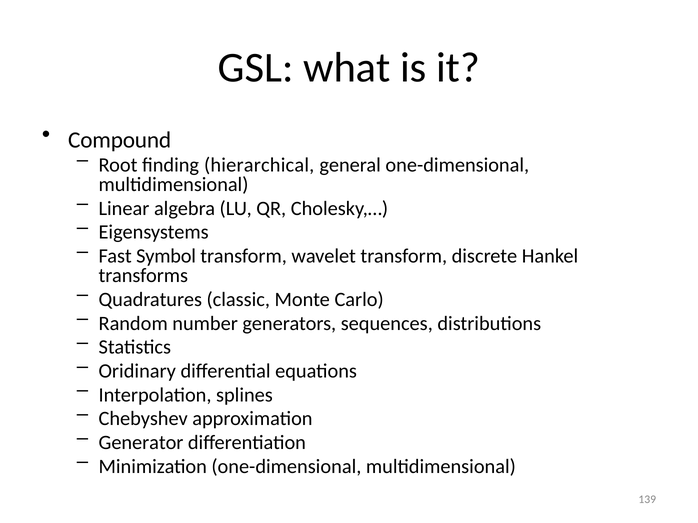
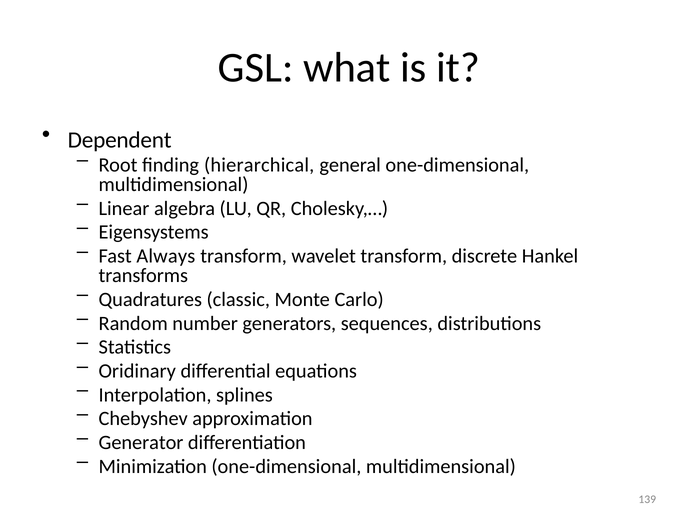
Compound: Compound -> Dependent
Symbol: Symbol -> Always
